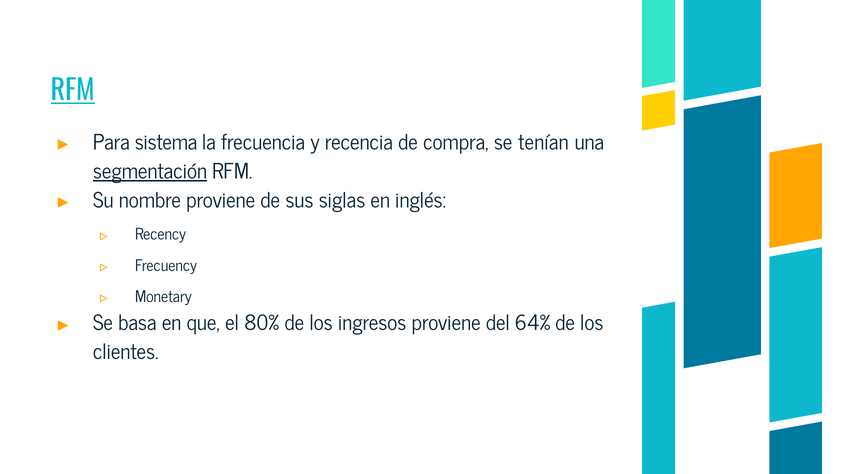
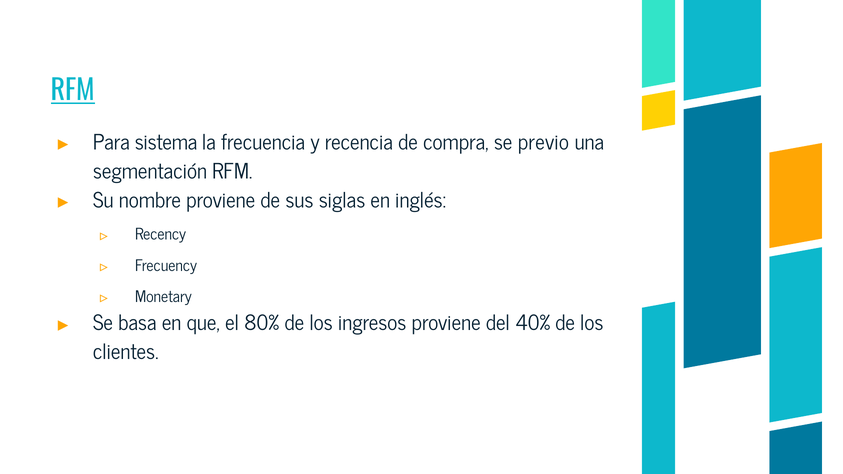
tenían: tenían -> previo
segmentación underline: present -> none
64%: 64% -> 40%
